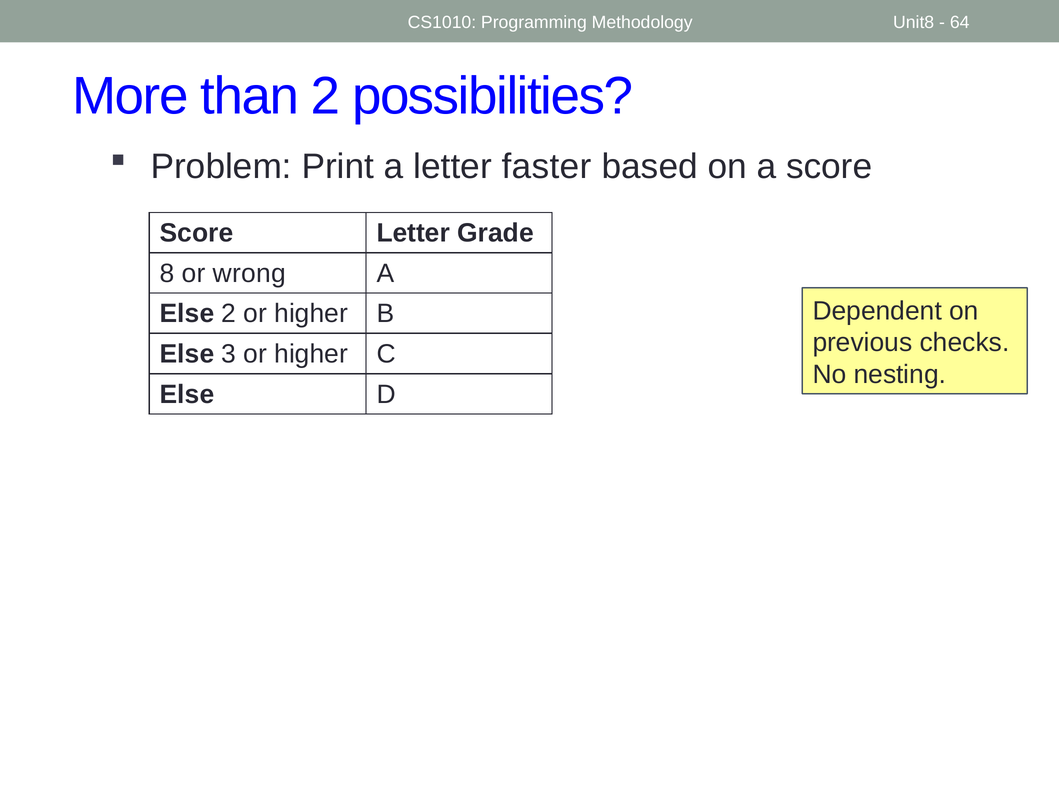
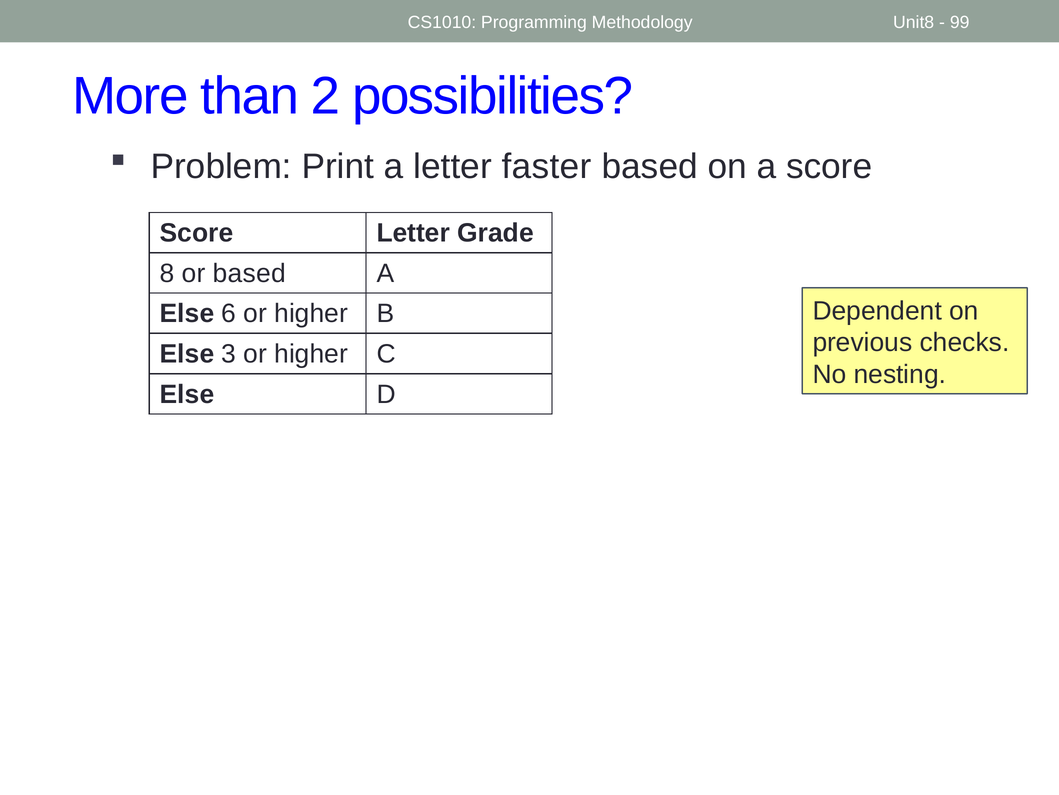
64: 64 -> 99
or wrong: wrong -> based
Else 2: 2 -> 6
